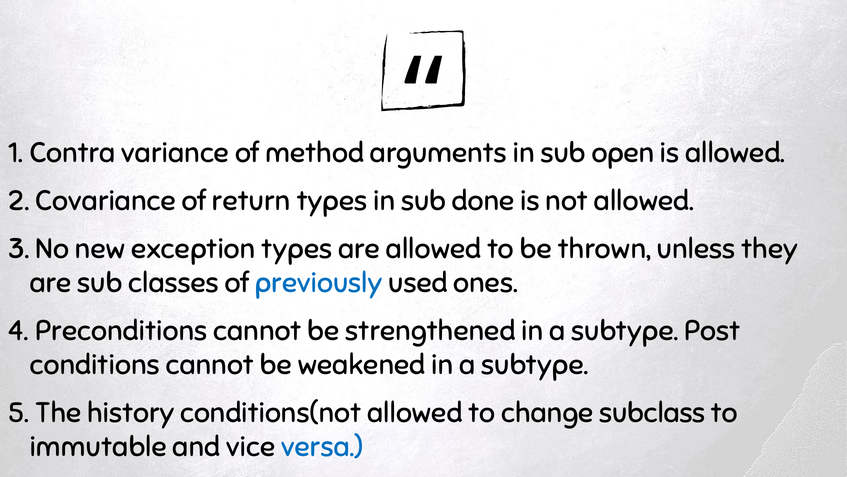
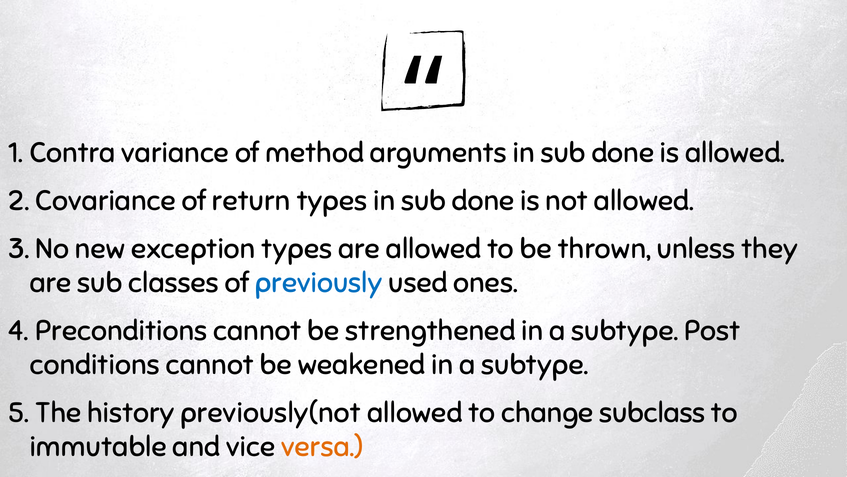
arguments in sub open: open -> done
conditions(not: conditions(not -> previously(not
versa colour: blue -> orange
